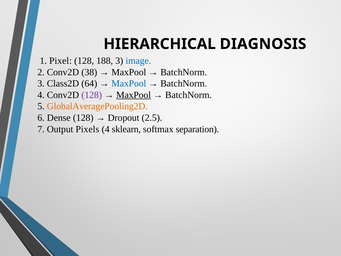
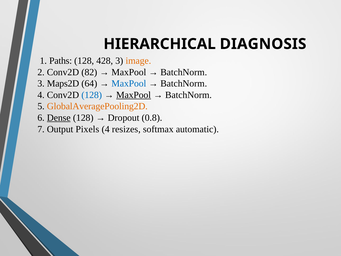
Pixel: Pixel -> Paths
188: 188 -> 428
image colour: blue -> orange
38: 38 -> 82
Class2D: Class2D -> Maps2D
128 at (92, 95) colour: purple -> blue
Dense underline: none -> present
2.5: 2.5 -> 0.8
sklearn: sklearn -> resizes
separation: separation -> automatic
